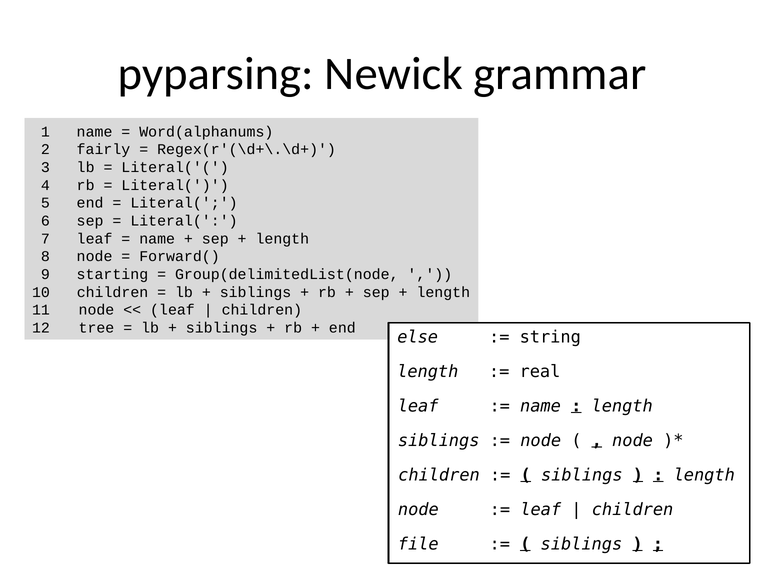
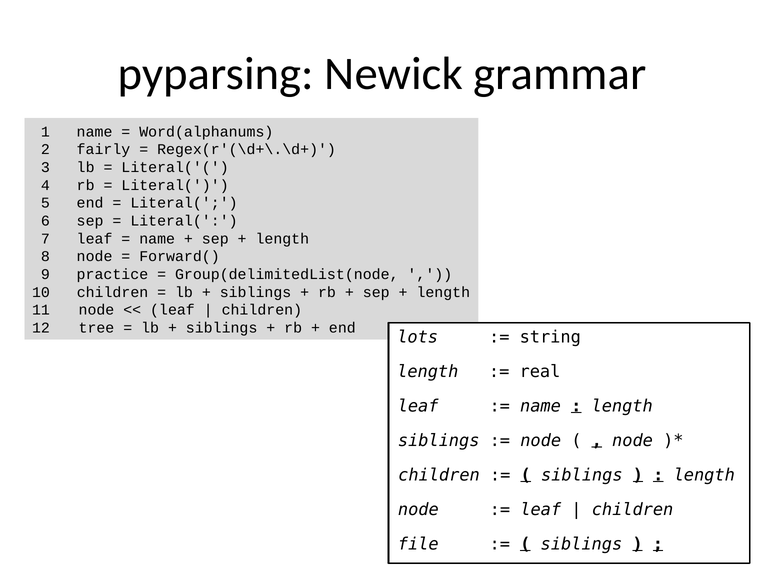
starting: starting -> practice
else: else -> lots
